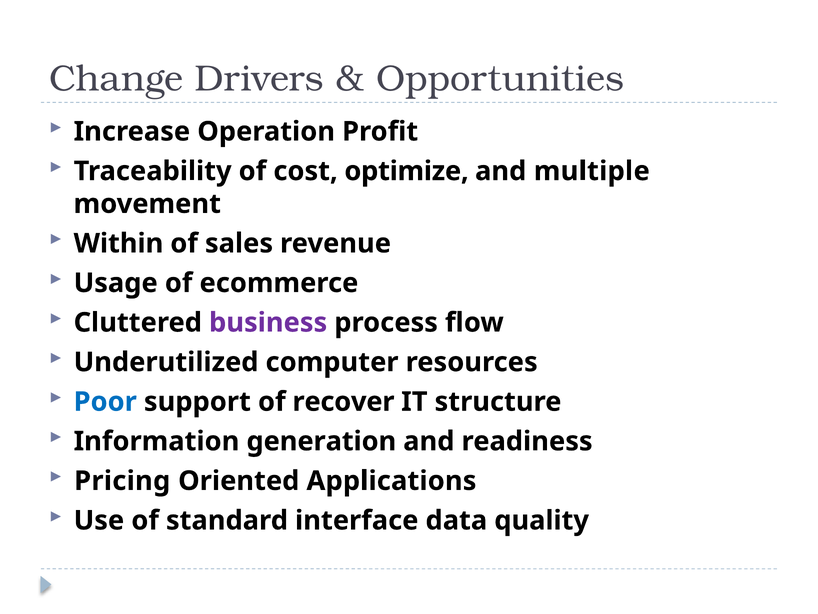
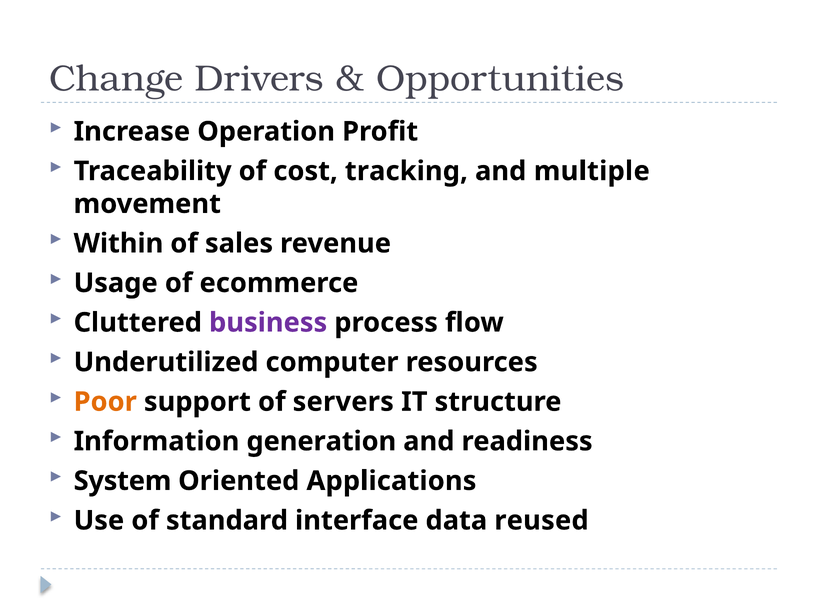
optimize: optimize -> tracking
Poor colour: blue -> orange
recover: recover -> servers
Pricing: Pricing -> System
quality: quality -> reused
